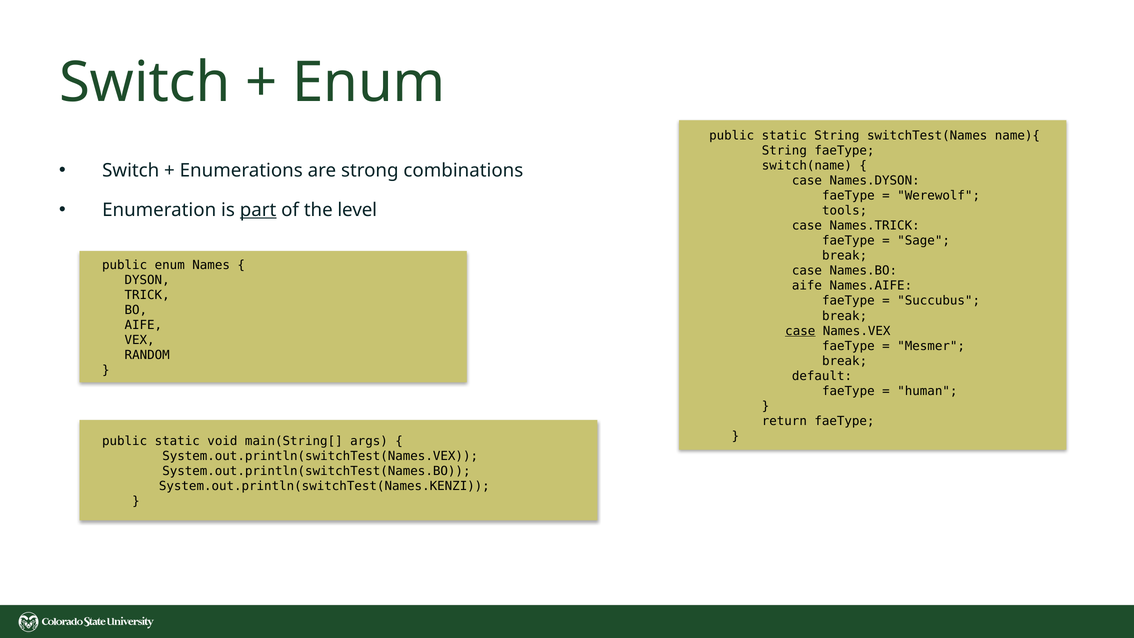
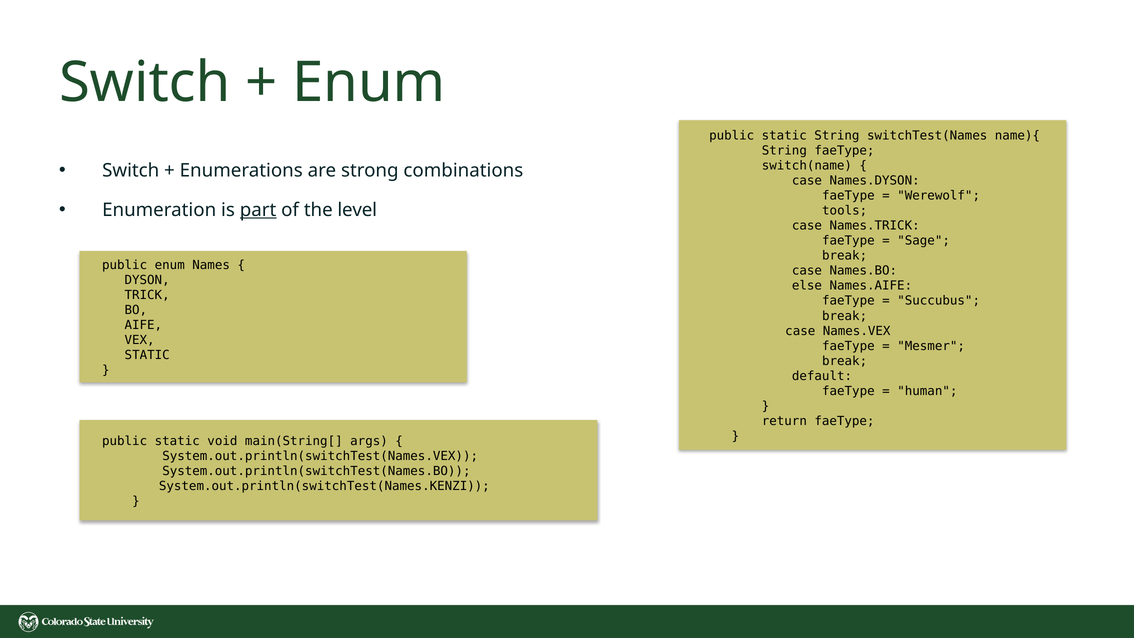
aife at (807, 286): aife -> else
case at (800, 331) underline: present -> none
RANDOM at (147, 355): RANDOM -> STATIC
